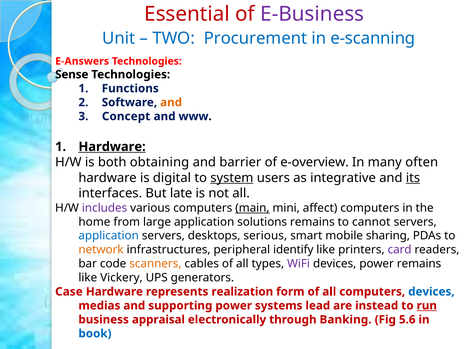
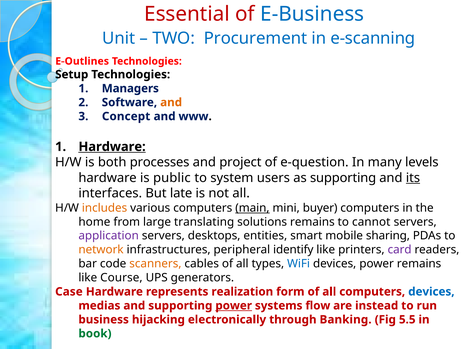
E-Business colour: purple -> blue
E-Answers: E-Answers -> E-Outlines
Sense: Sense -> Setup
Functions: Functions -> Managers
obtaining: obtaining -> processes
barrier: barrier -> project
e-overview: e-overview -> e-question
often: often -> levels
digital: digital -> public
system underline: present -> none
as integrative: integrative -> supporting
includes colour: purple -> orange
affect: affect -> buyer
large application: application -> translating
application at (109, 236) colour: blue -> purple
serious: serious -> entities
WiFi colour: purple -> blue
Vickery: Vickery -> Course
power at (234, 306) underline: none -> present
lead: lead -> flow
run underline: present -> none
appraisal: appraisal -> hijacking
5.6: 5.6 -> 5.5
book colour: blue -> green
